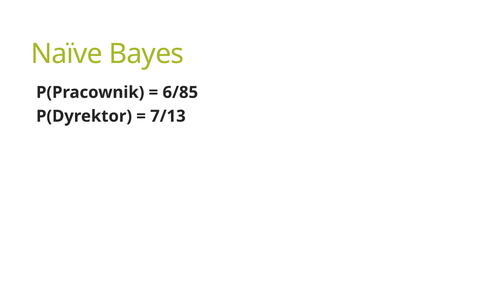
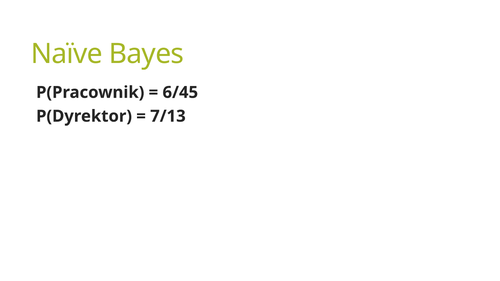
6/85: 6/85 -> 6/45
